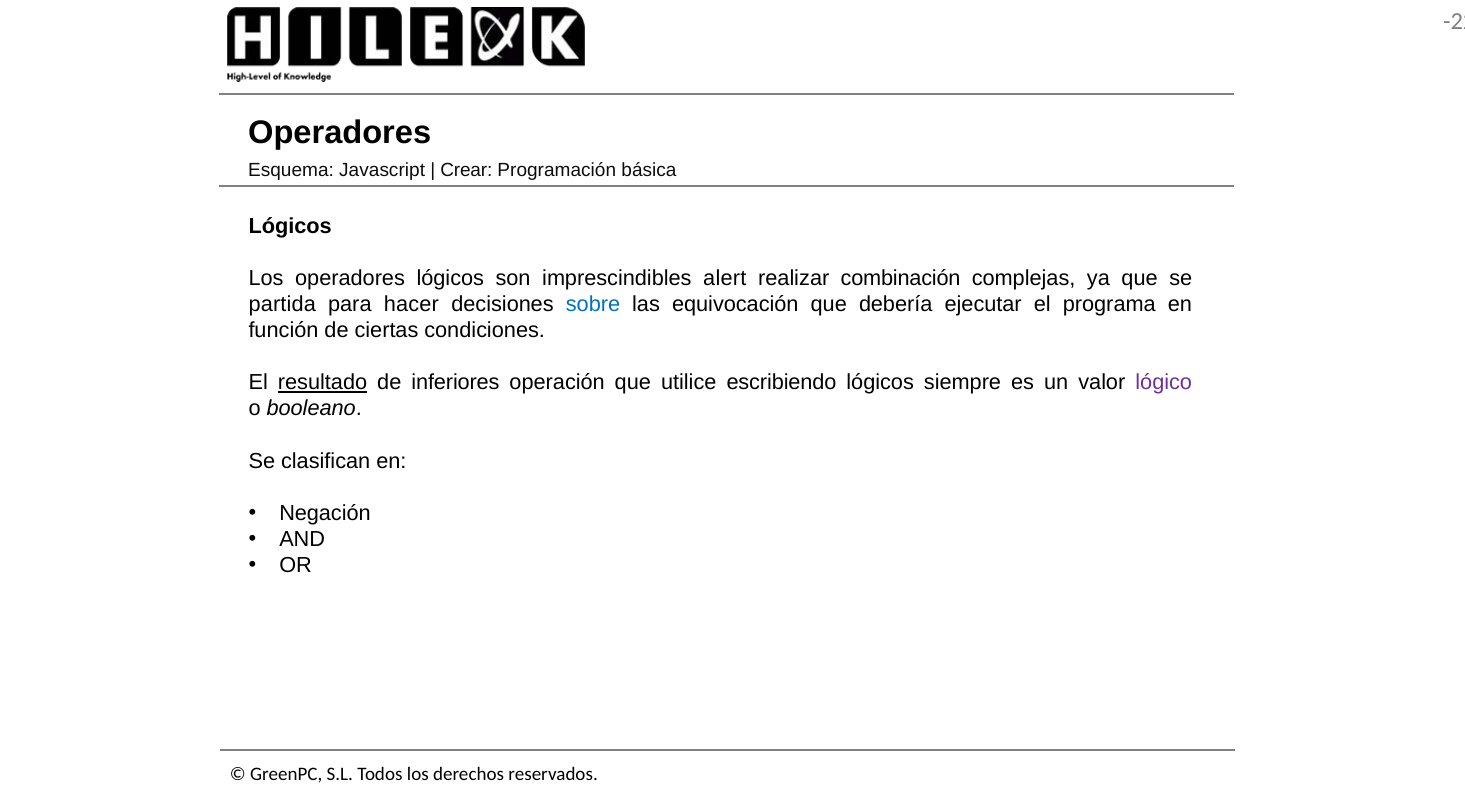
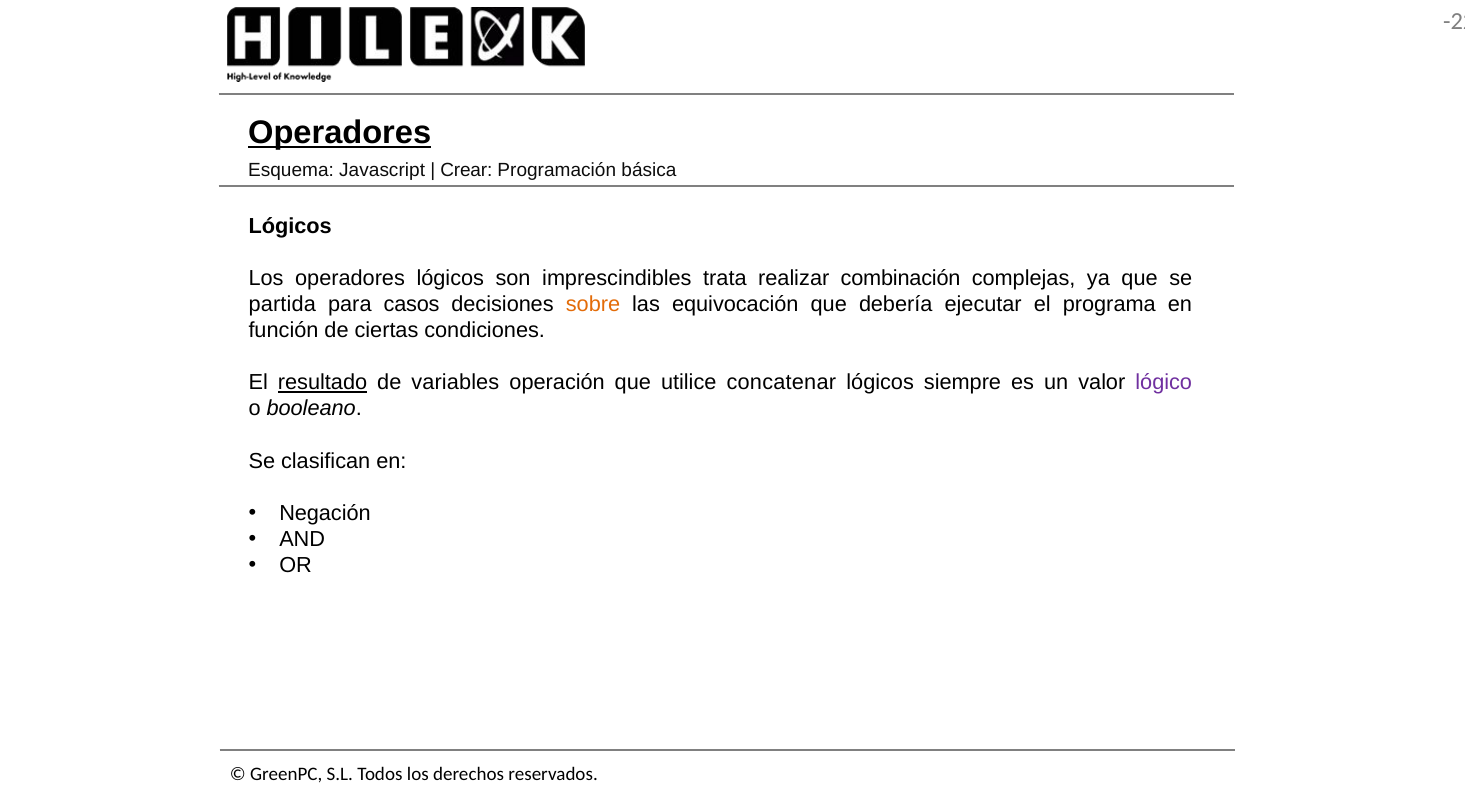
Operadores at (340, 133) underline: none -> present
alert: alert -> trata
hacer: hacer -> casos
sobre colour: blue -> orange
inferiores: inferiores -> variables
escribiendo: escribiendo -> concatenar
